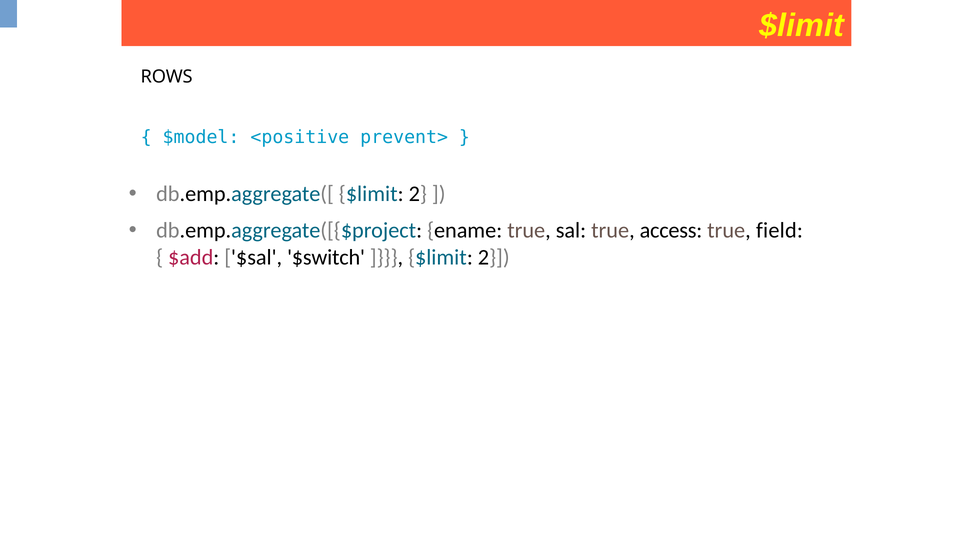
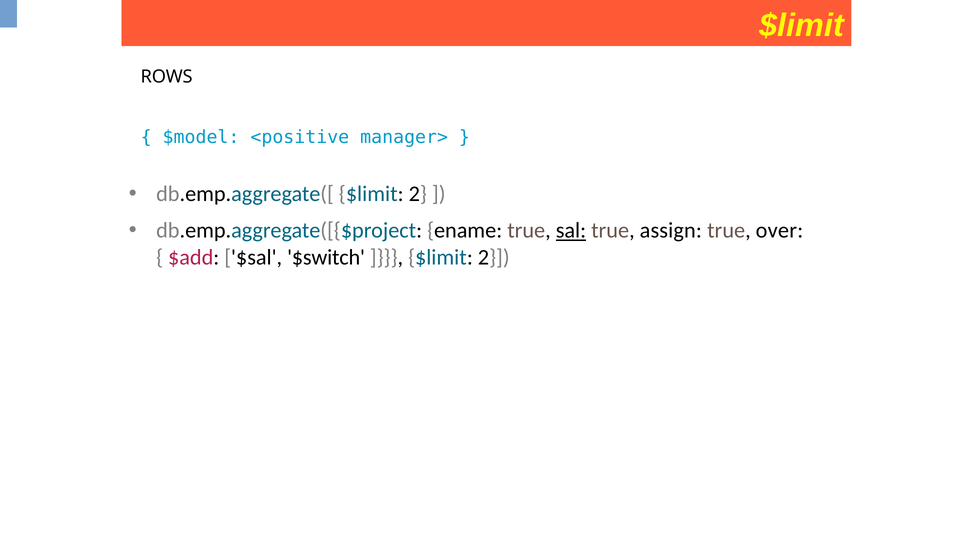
prevent>: prevent> -> manager>
sal underline: none -> present
access: access -> assign
field: field -> over
